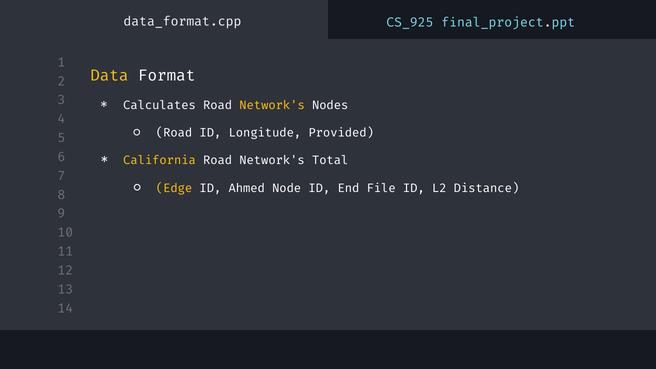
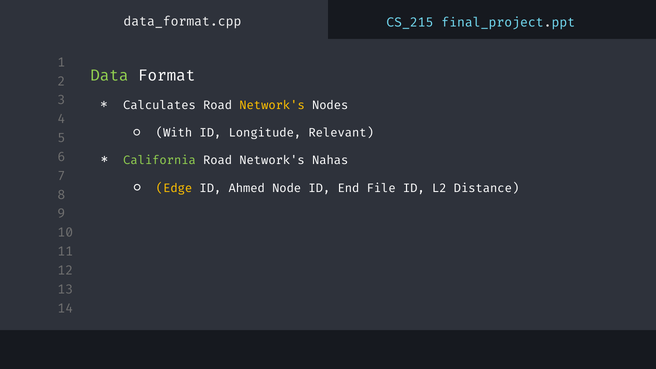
CS_925: CS_925 -> CS_215
Data colour: yellow -> light green
Road at (174, 133): Road -> With
Provided: Provided -> Relevant
California colour: yellow -> light green
Total: Total -> Nahas
